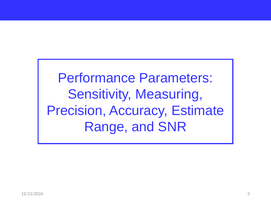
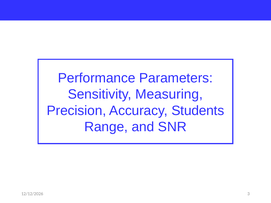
Estimate: Estimate -> Students
